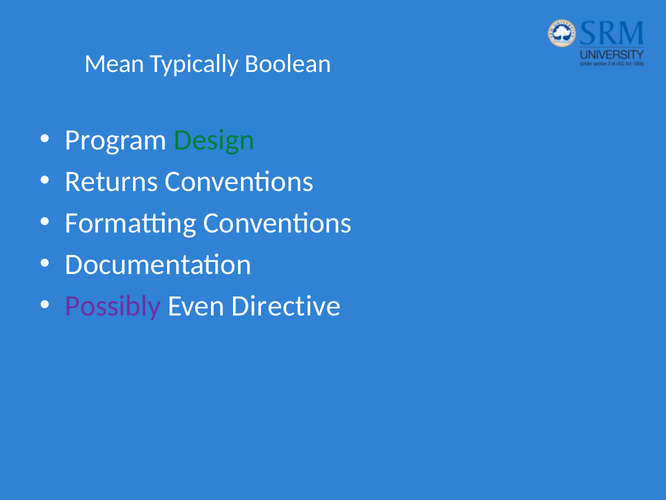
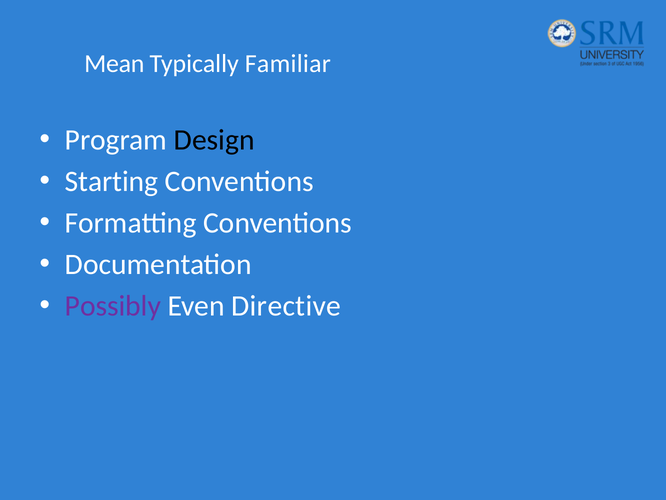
Boolean: Boolean -> Familiar
Design colour: green -> black
Returns: Returns -> Starting
